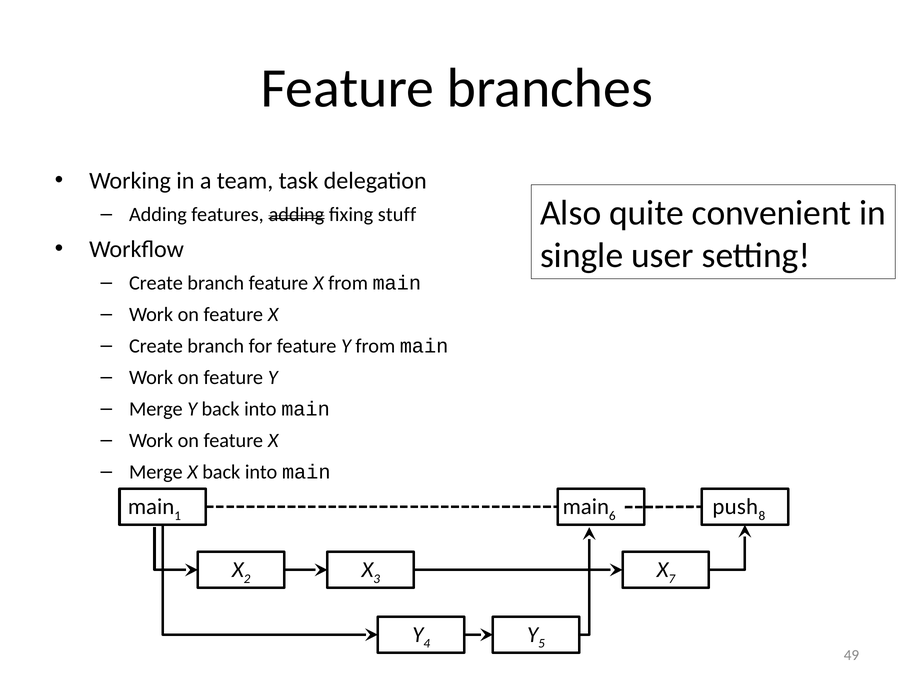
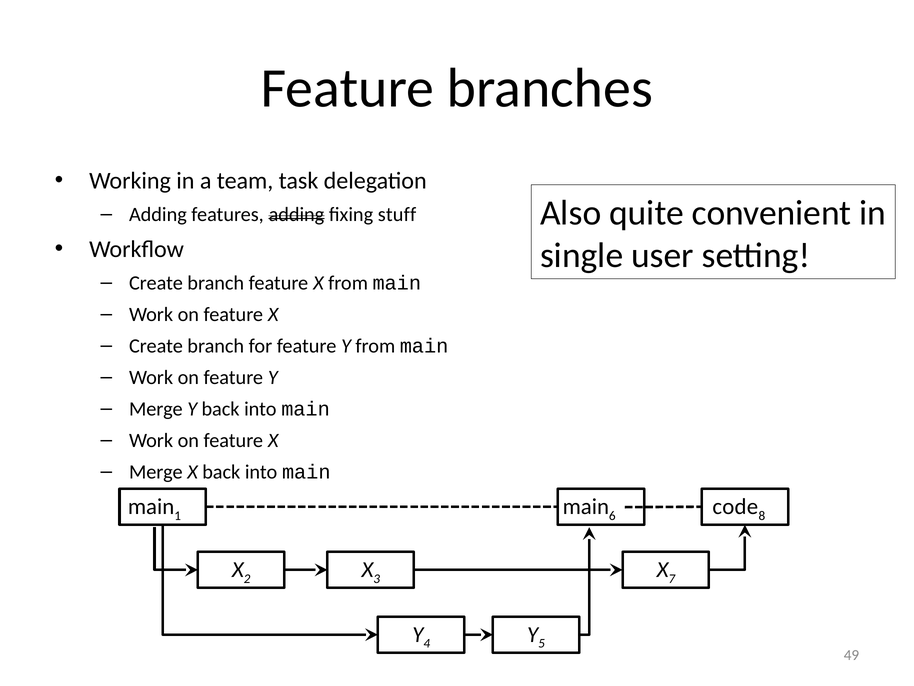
push: push -> code
